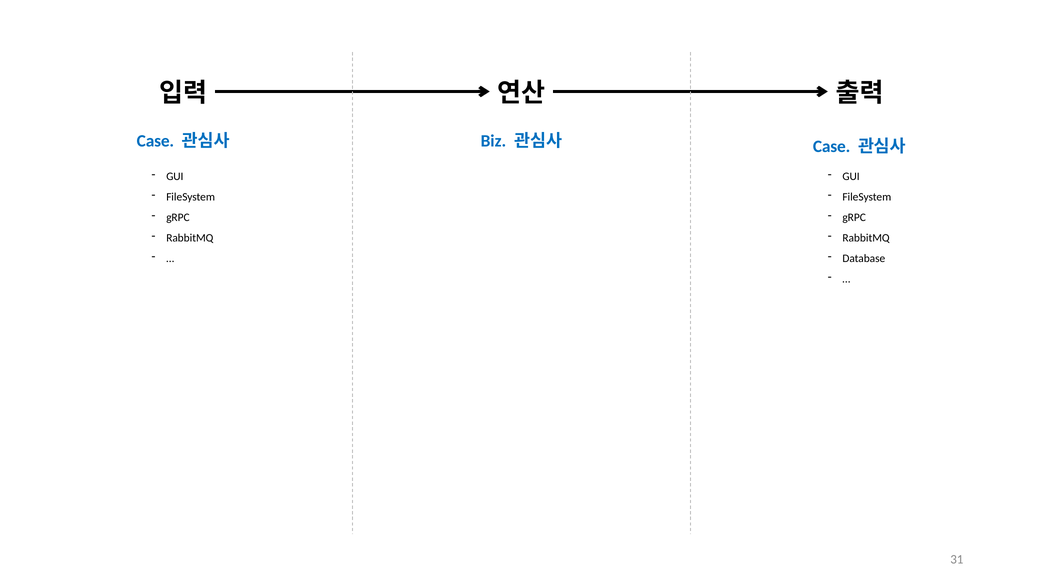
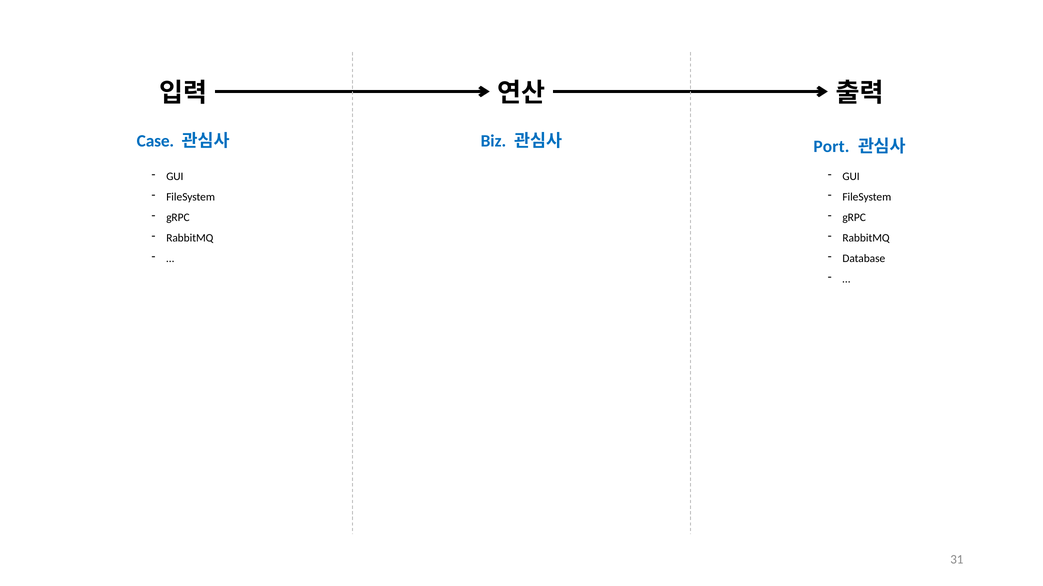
Case at (832, 147): Case -> Port
